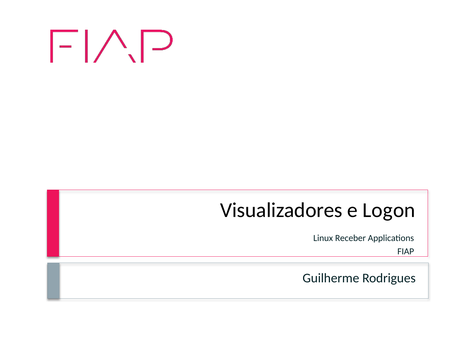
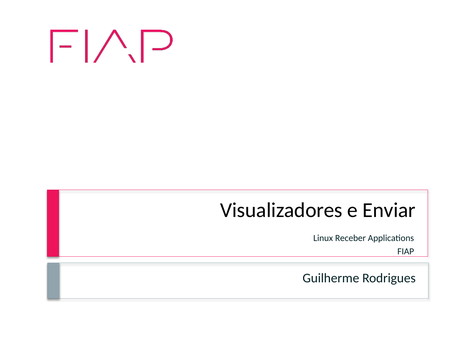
Logon: Logon -> Enviar
